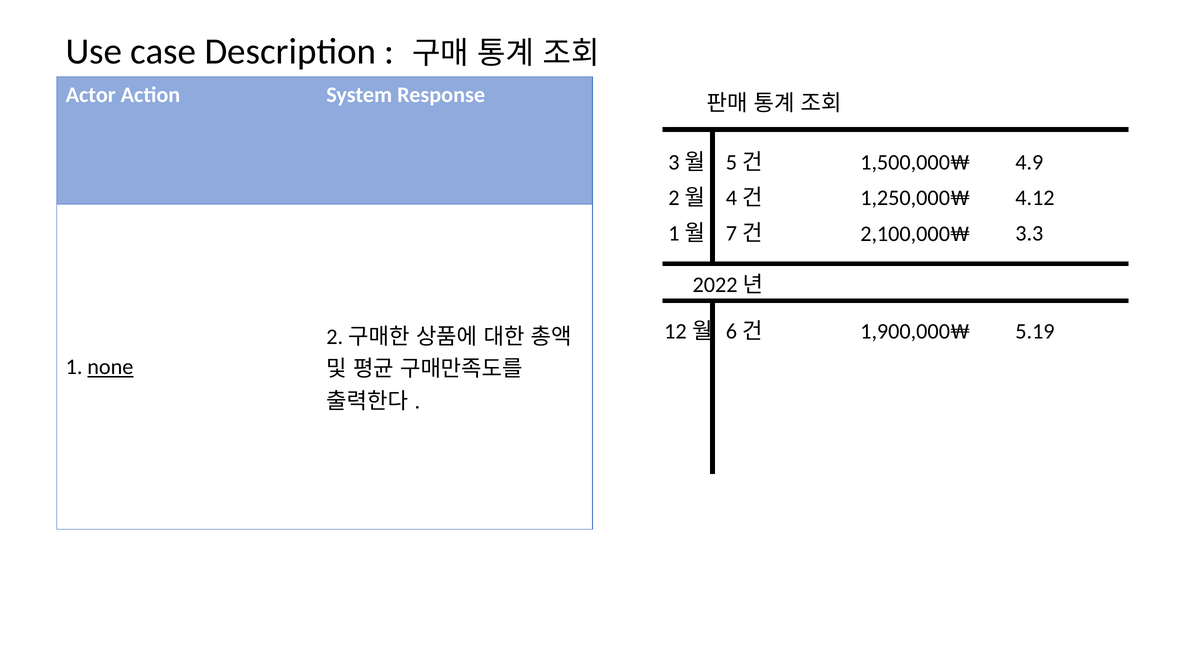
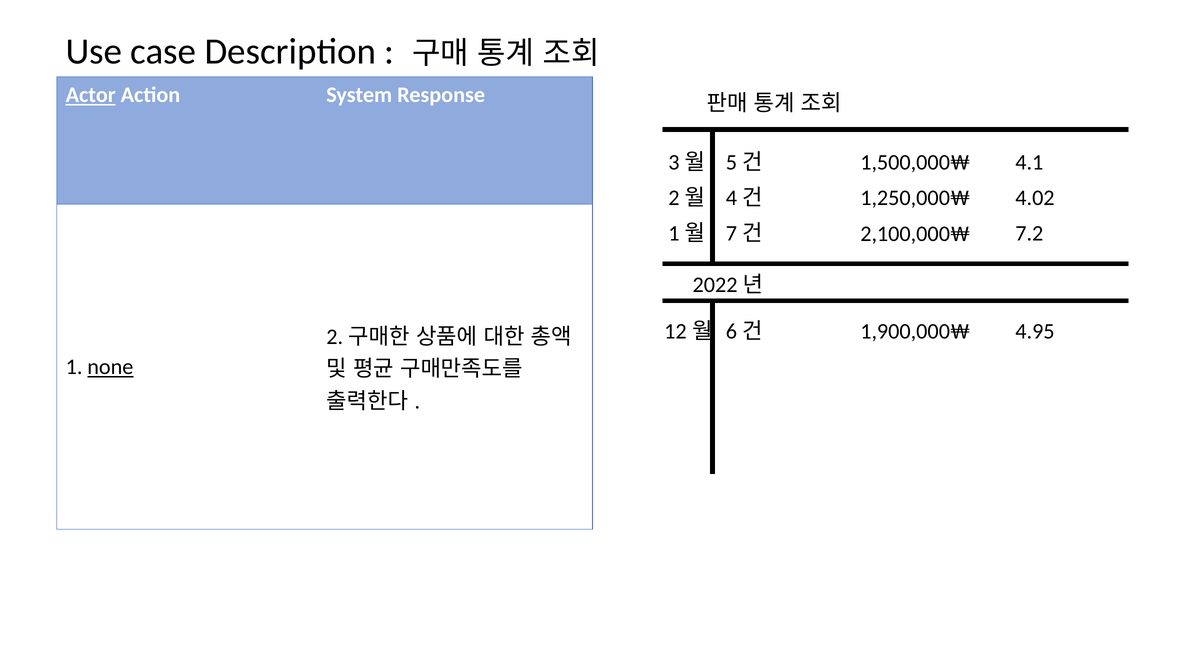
Actor underline: none -> present
4.9: 4.9 -> 4.1
4.12: 4.12 -> 4.02
3.3: 3.3 -> 7.2
5.19: 5.19 -> 4.95
